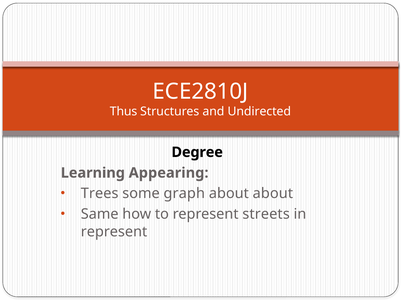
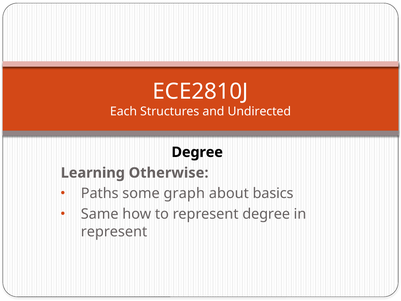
Thus: Thus -> Each
Appearing: Appearing -> Otherwise
Trees: Trees -> Paths
about about: about -> basics
represent streets: streets -> degree
